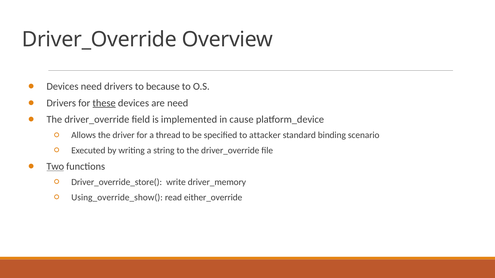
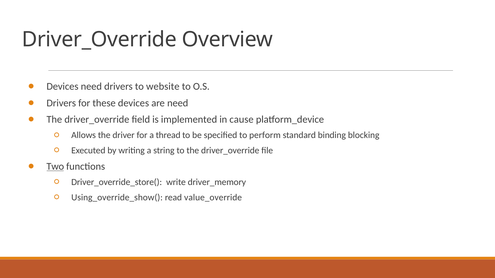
because: because -> website
these underline: present -> none
attacker: attacker -> perform
scenario: scenario -> blocking
either_override: either_override -> value_override
